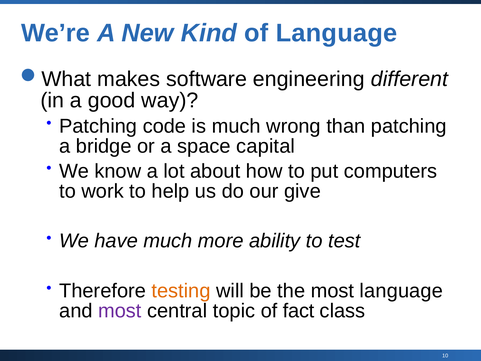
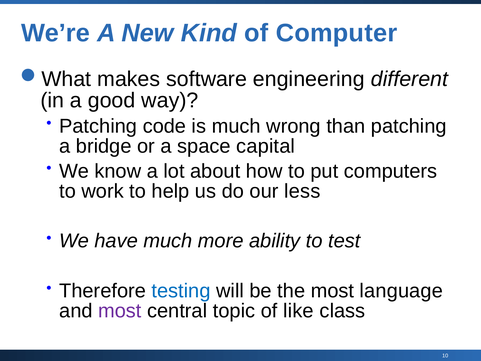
of Language: Language -> Computer
give: give -> less
testing colour: orange -> blue
fact: fact -> like
